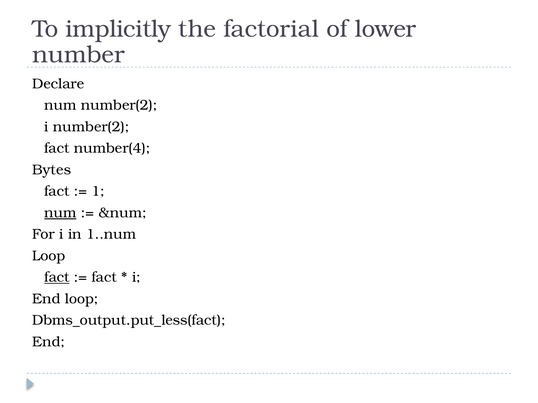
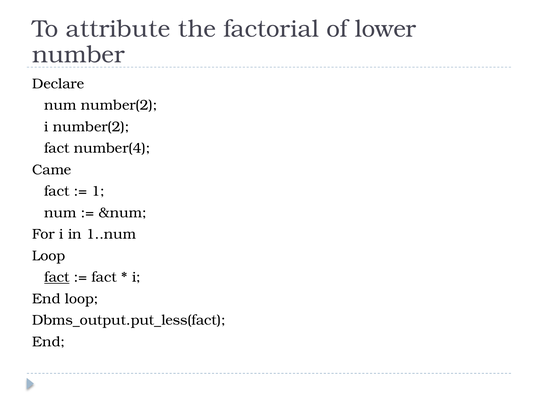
implicitly: implicitly -> attribute
Bytes: Bytes -> Came
num at (60, 213) underline: present -> none
